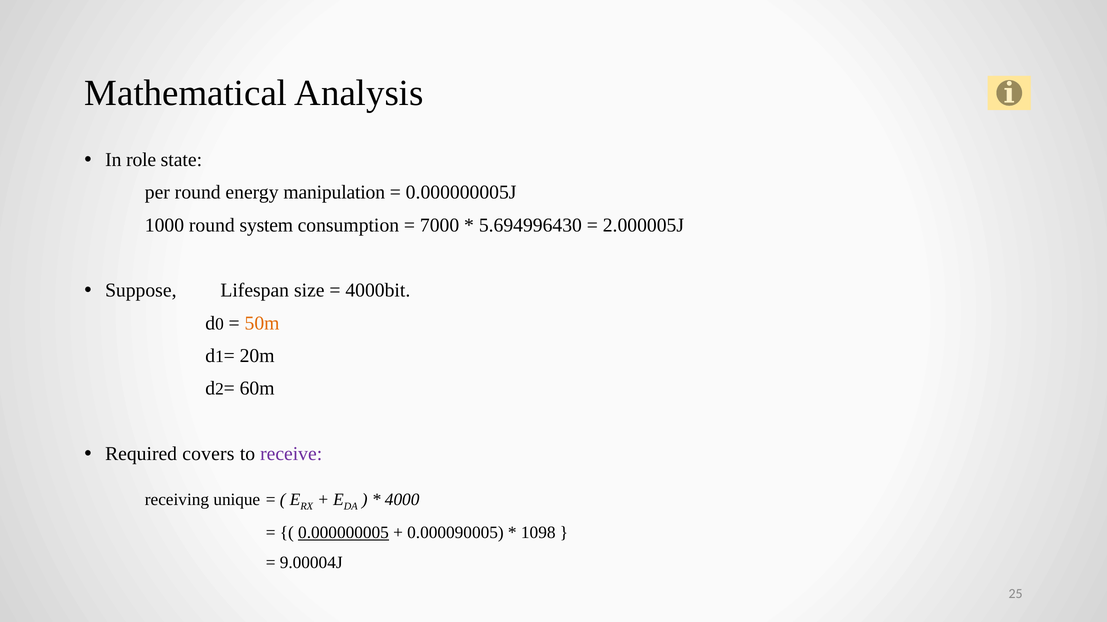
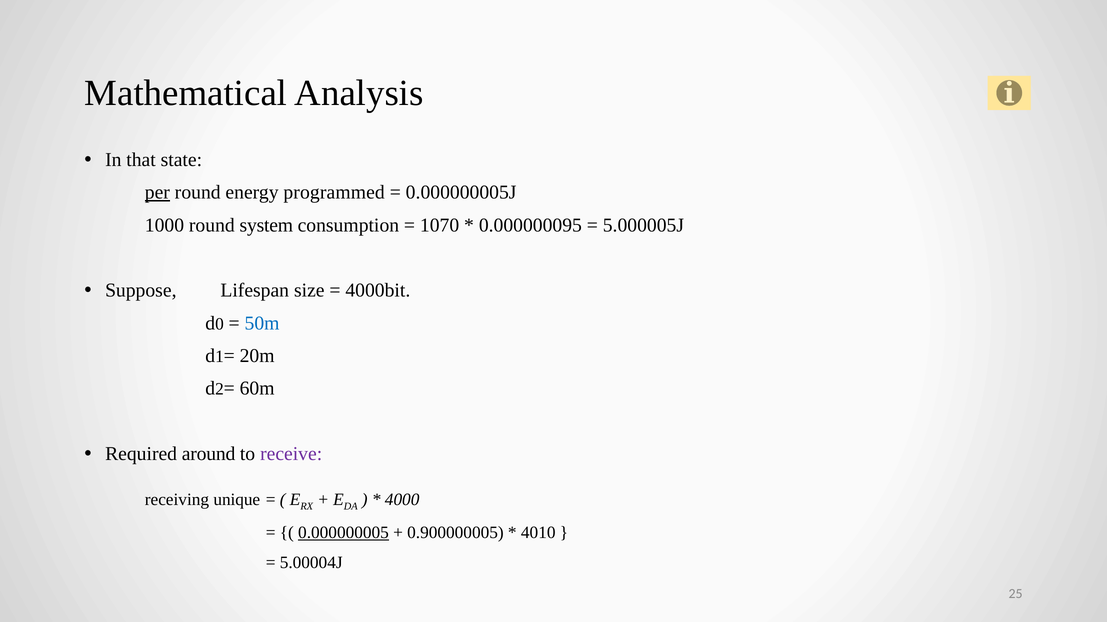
role: role -> that
per underline: none -> present
manipulation: manipulation -> programmed
7000: 7000 -> 1070
5.694996430: 5.694996430 -> 0.000000095
2.000005J: 2.000005J -> 5.000005J
50m colour: orange -> blue
covers: covers -> around
0.000090005: 0.000090005 -> 0.900000005
1098: 1098 -> 4010
9.00004J: 9.00004J -> 5.00004J
